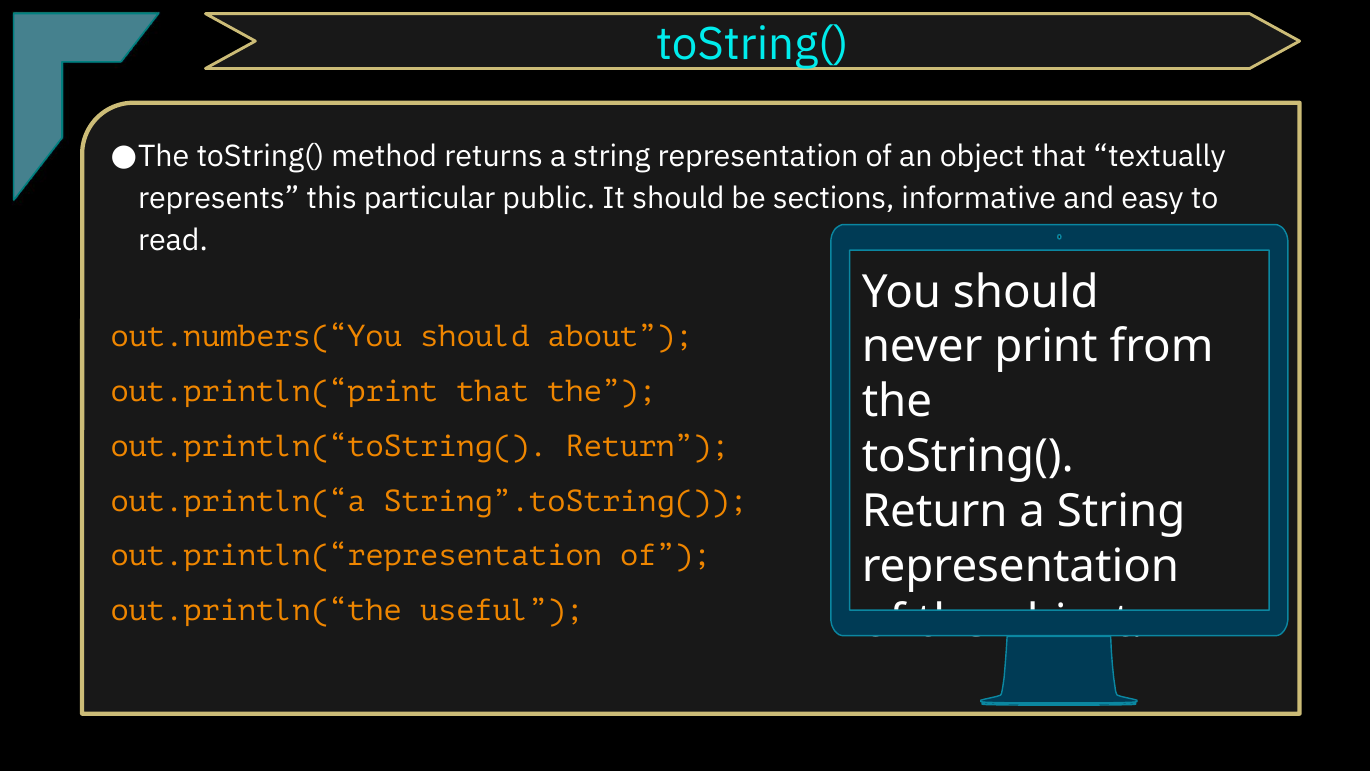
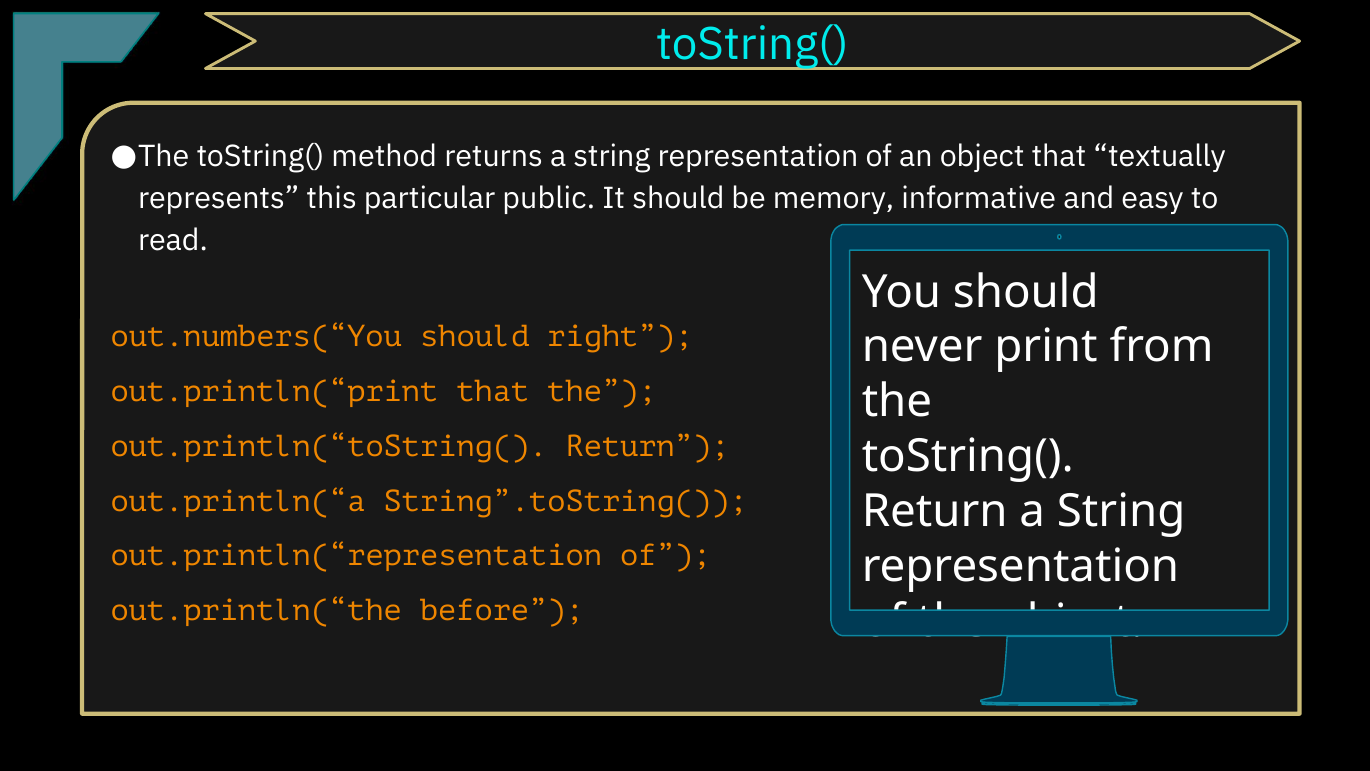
sections: sections -> memory
about: about -> right
useful: useful -> before
